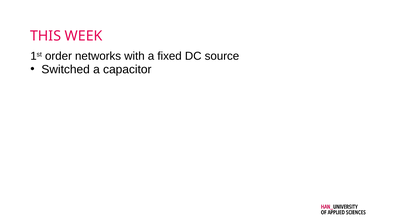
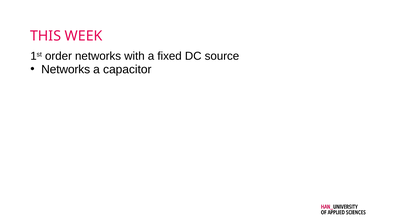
Switched at (66, 70): Switched -> Networks
